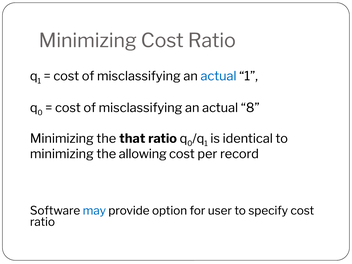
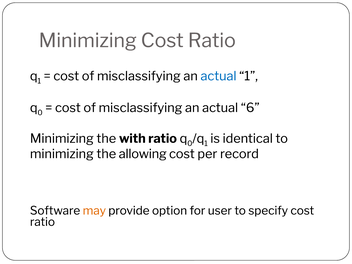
8: 8 -> 6
that: that -> with
may colour: blue -> orange
